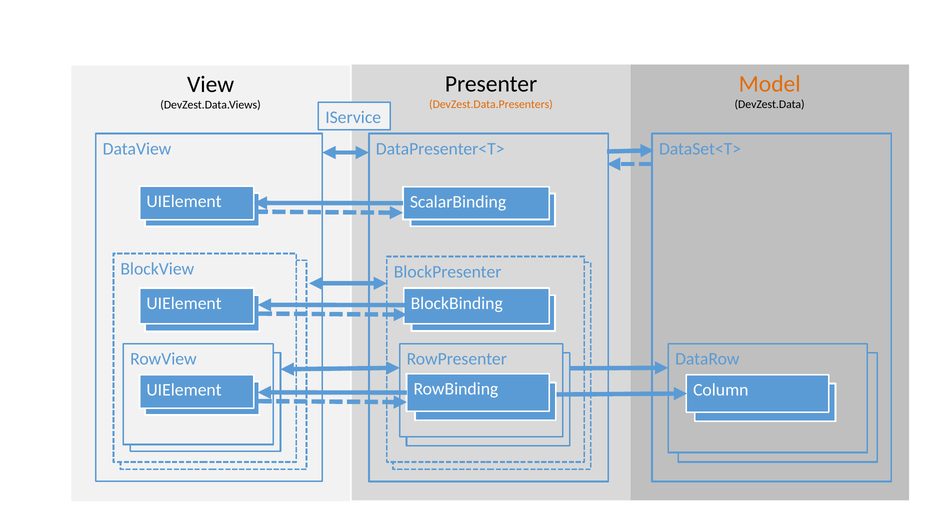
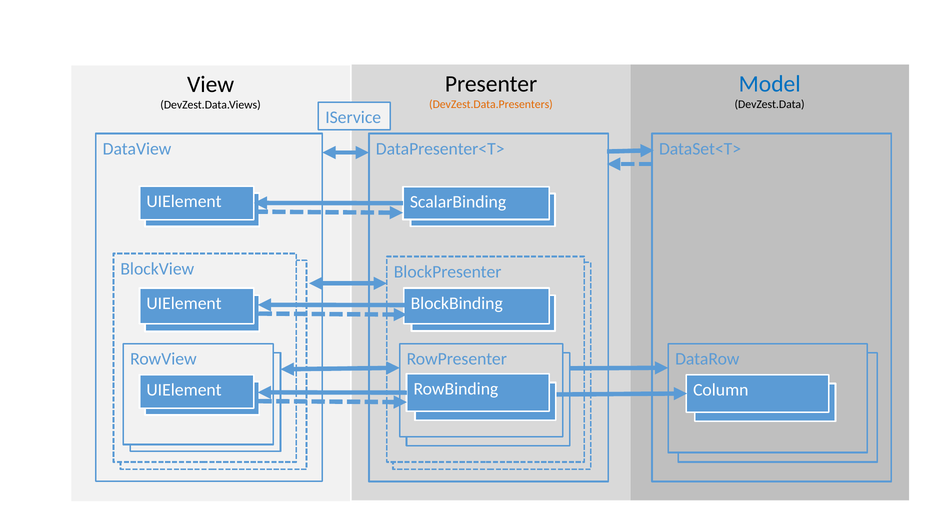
Model colour: orange -> blue
